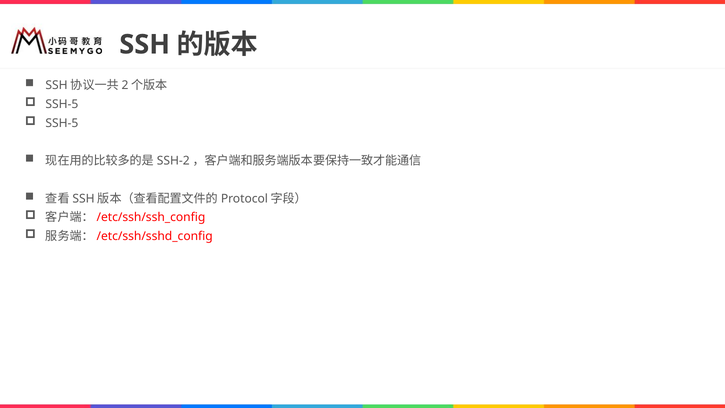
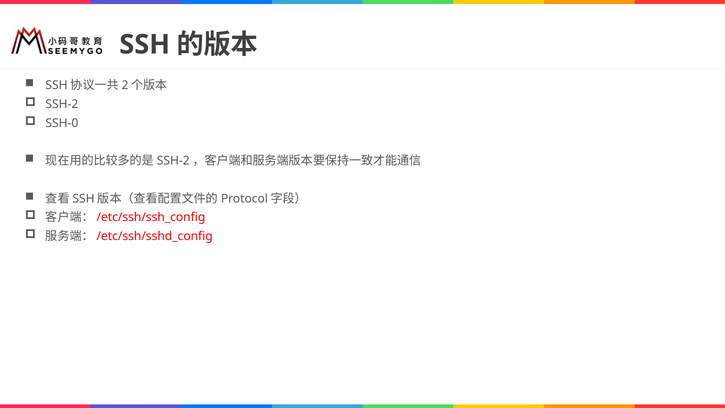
SSH-5 at (62, 104): SSH-5 -> SSH-2
SSH-5 at (62, 123): SSH-5 -> SSH-0
